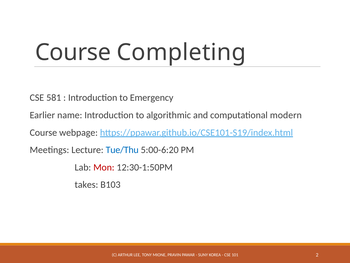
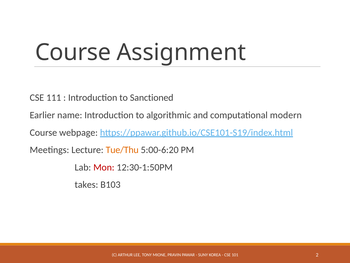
Completing: Completing -> Assignment
581: 581 -> 111
Emergency: Emergency -> Sanctioned
Tue/Thu colour: blue -> orange
